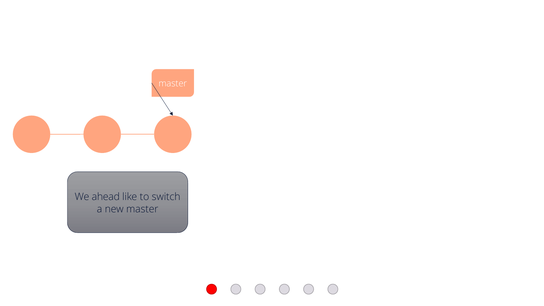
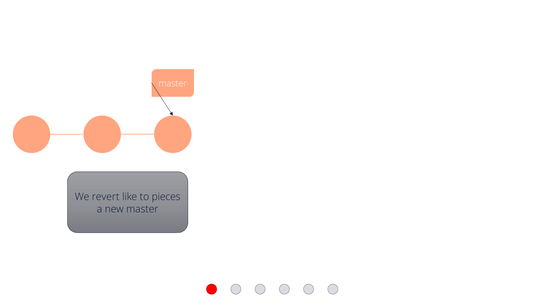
ahead: ahead -> revert
switch: switch -> pieces
